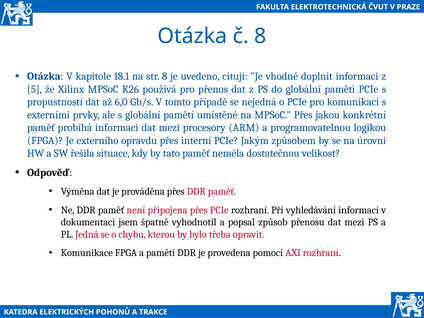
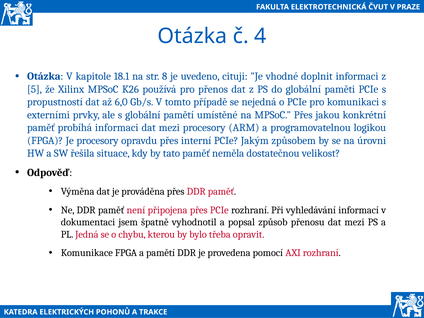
č 8: 8 -> 4
Je externího: externího -> procesory
